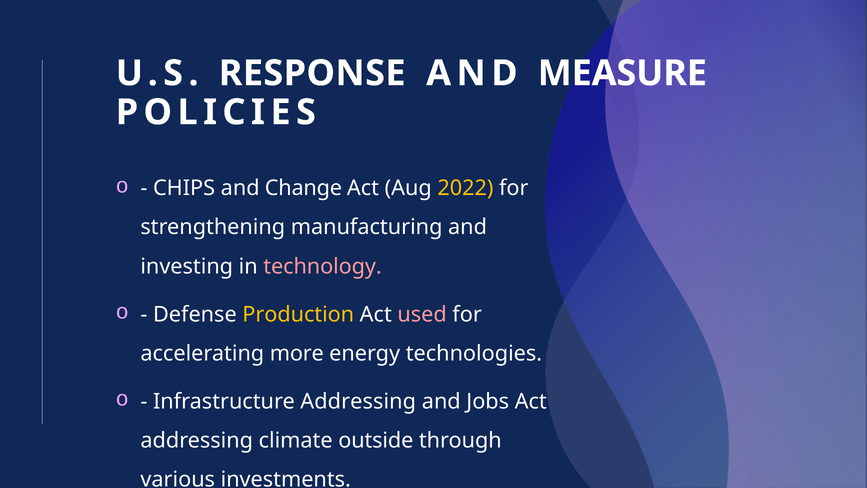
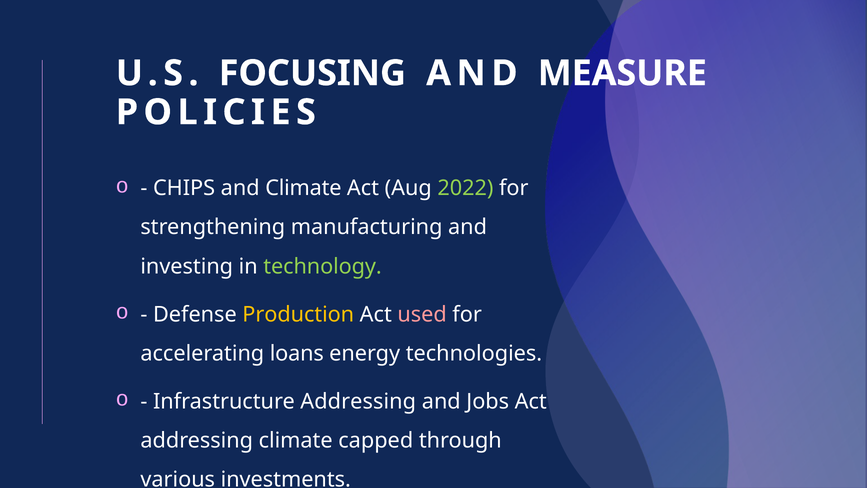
RESPONSE: RESPONSE -> FOCUSING
and Change: Change -> Climate
2022 colour: yellow -> light green
technology colour: pink -> light green
more: more -> loans
outside: outside -> capped
